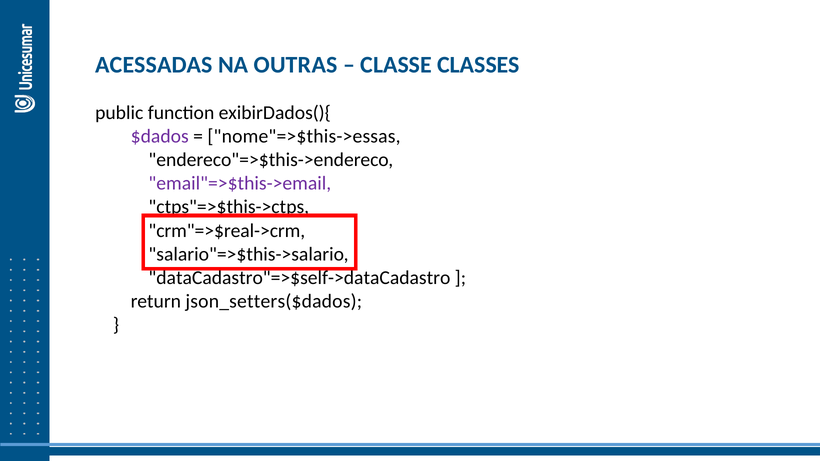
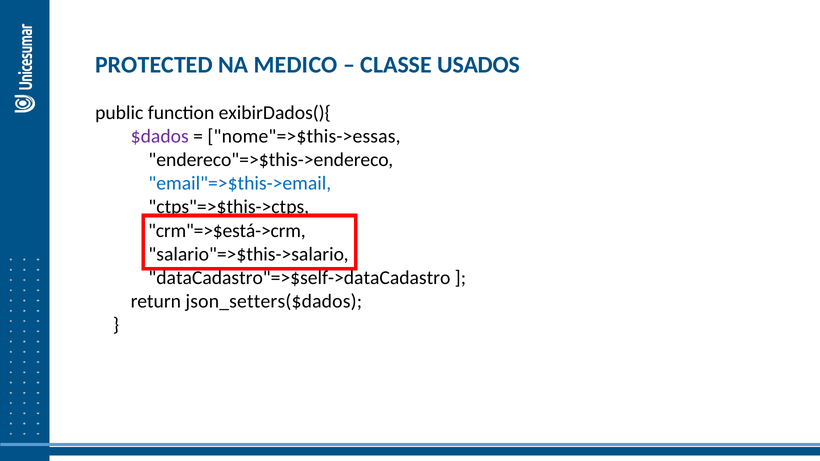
ACESSADAS: ACESSADAS -> PROTECTED
OUTRAS: OUTRAS -> MEDICO
CLASSES: CLASSES -> USADOS
email"=>$this->email colour: purple -> blue
crm"=>$real->crm: crm"=>$real->crm -> crm"=>$está->crm
